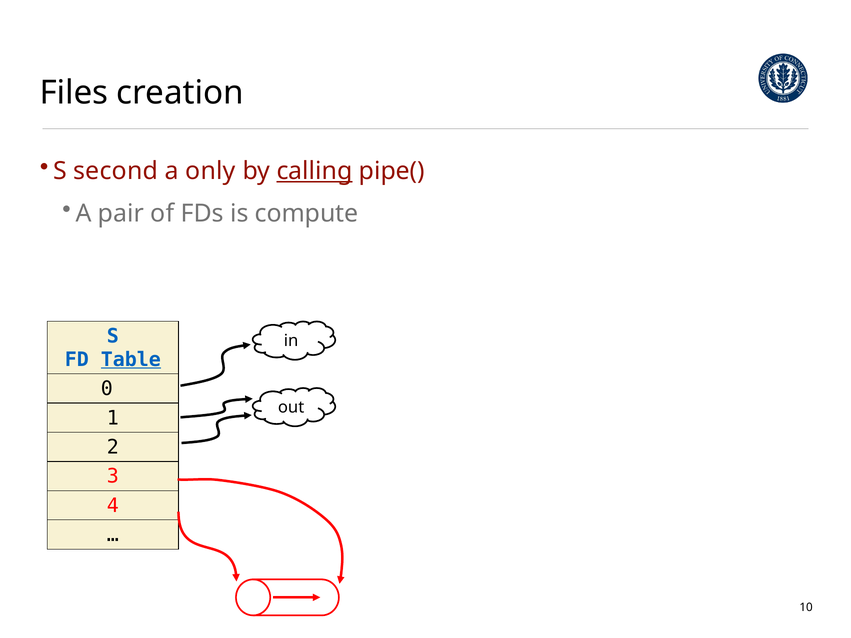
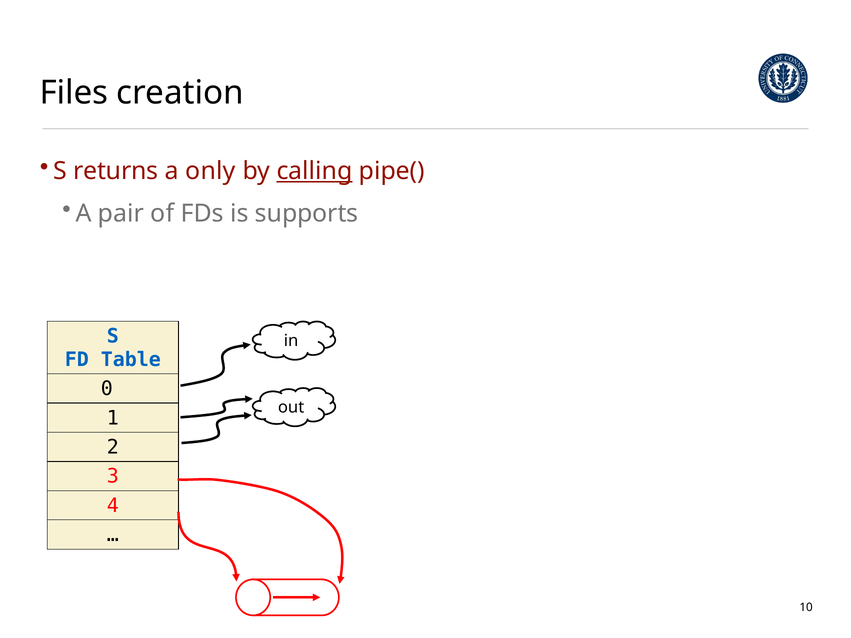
second: second -> returns
compute: compute -> supports
Table underline: present -> none
